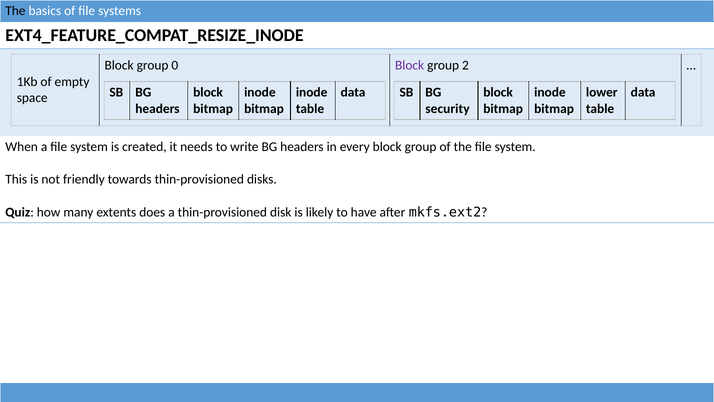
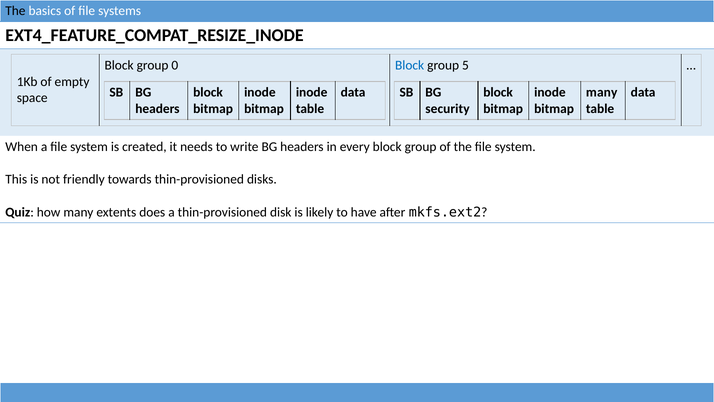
Block at (410, 65) colour: purple -> blue
2: 2 -> 5
lower at (602, 92): lower -> many
